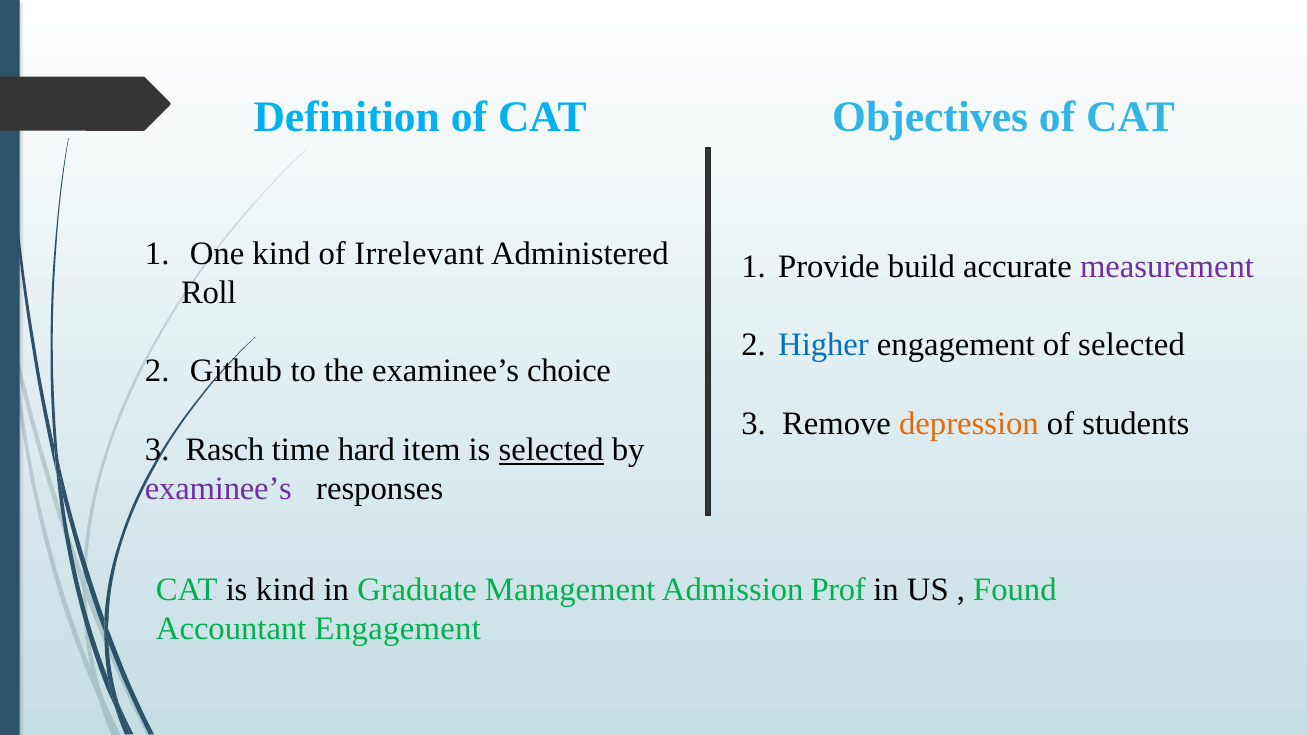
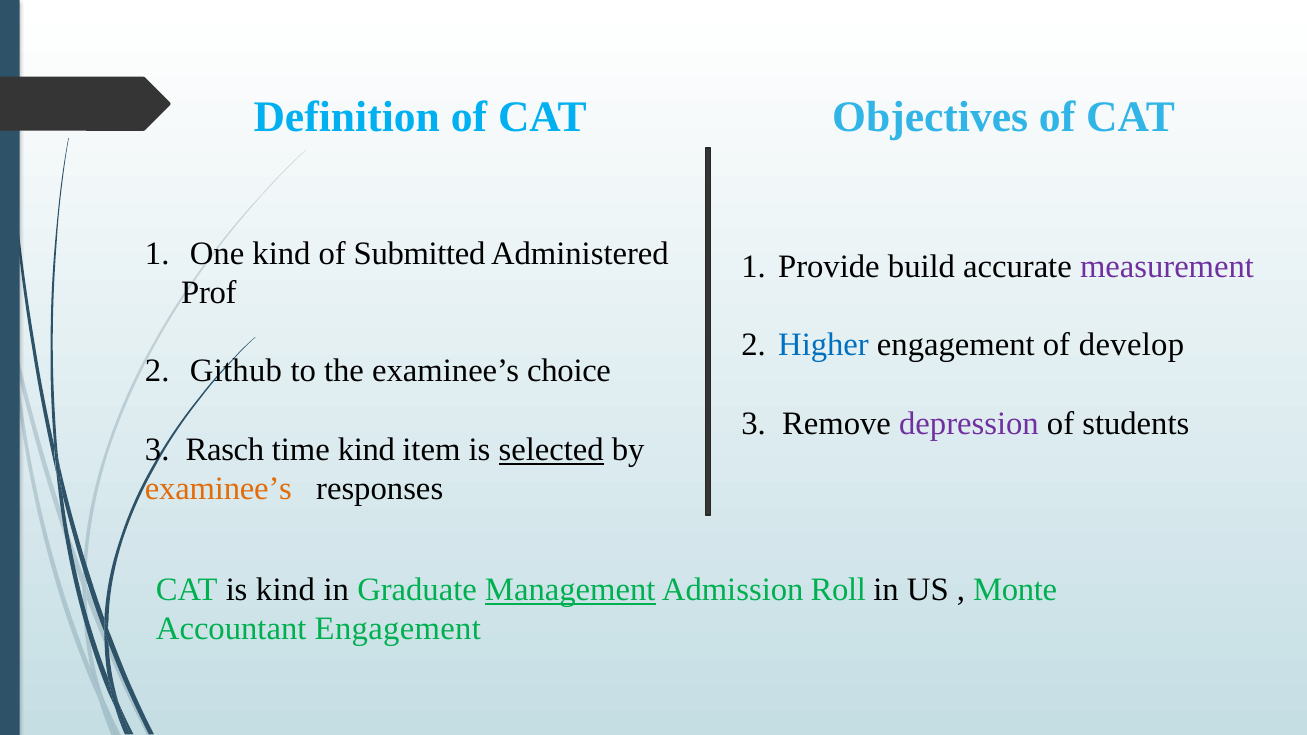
Irrelevant: Irrelevant -> Submitted
Roll: Roll -> Prof
of selected: selected -> develop
depression colour: orange -> purple
time hard: hard -> kind
examinee’s at (218, 489) colour: purple -> orange
Management underline: none -> present
Prof: Prof -> Roll
Found: Found -> Monte
